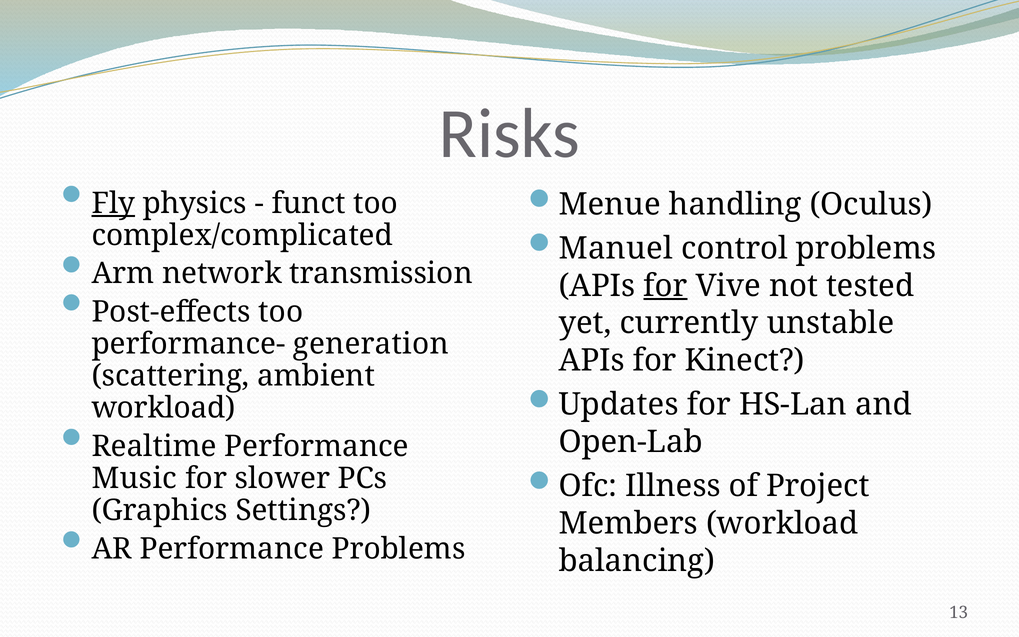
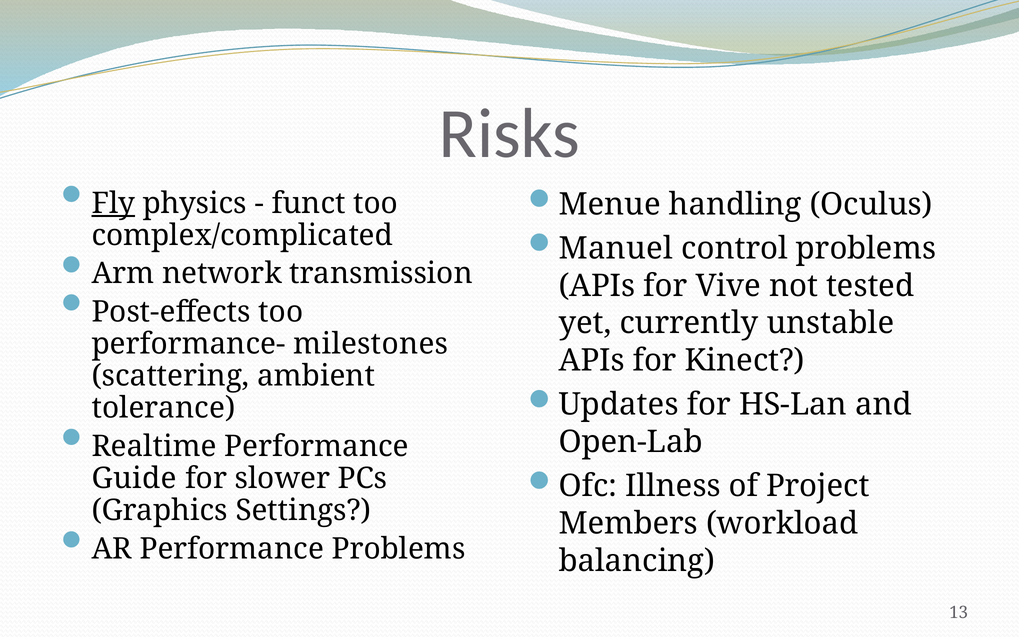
for at (665, 286) underline: present -> none
generation: generation -> milestones
workload at (164, 408): workload -> tolerance
Music: Music -> Guide
